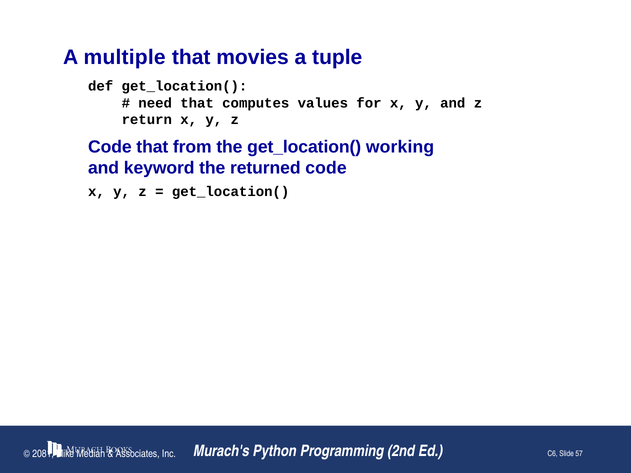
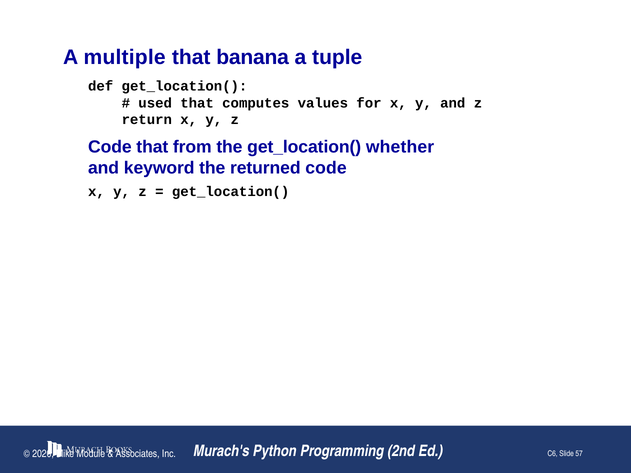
movies: movies -> banana
need: need -> used
working: working -> whether
2081: 2081 -> 2020
Median: Median -> Module
